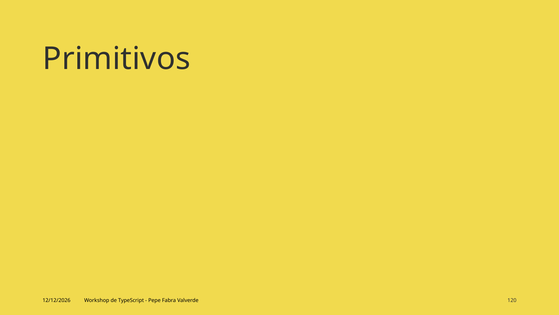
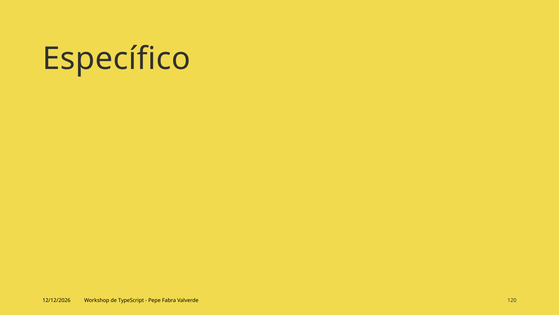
Primitivos: Primitivos -> Específico
